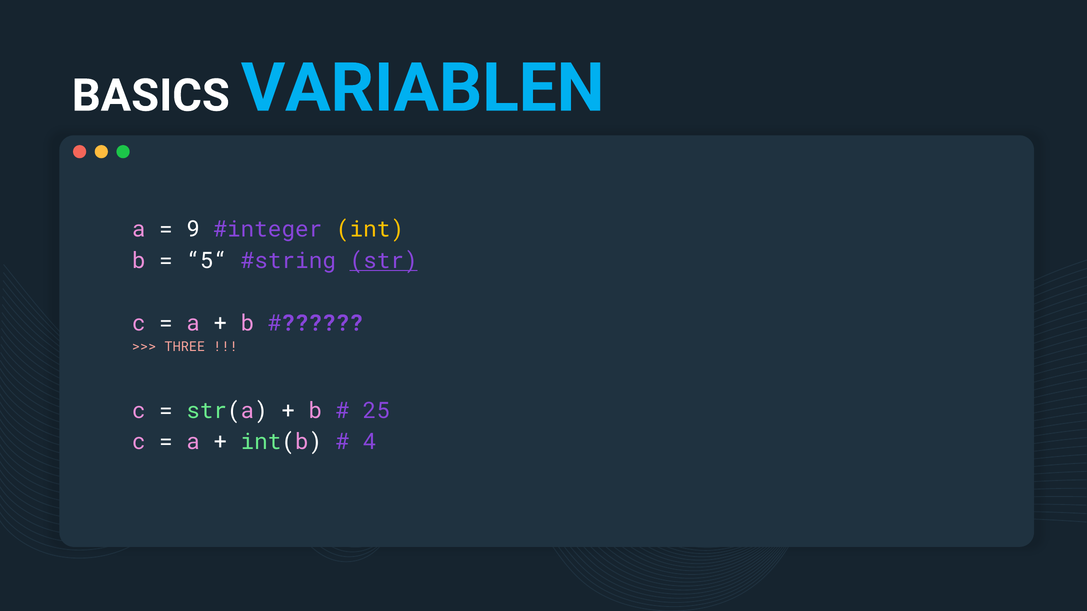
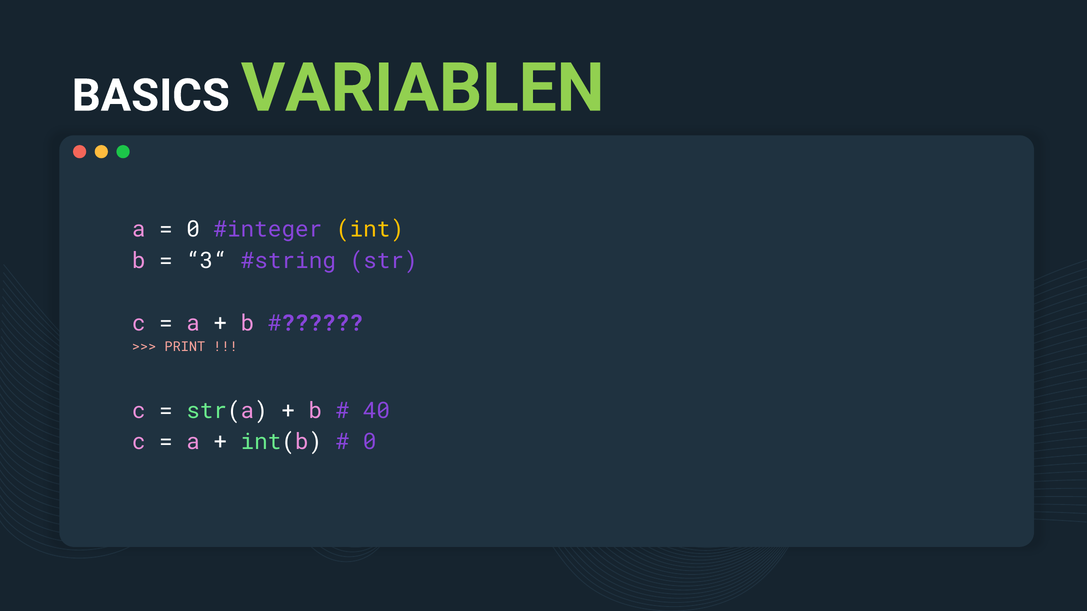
VARIABLEN colour: light blue -> light green
9 at (193, 230): 9 -> 0
5“: 5“ -> 3“
str underline: present -> none
THREE: THREE -> PRINT
25: 25 -> 40
4 at (370, 442): 4 -> 0
